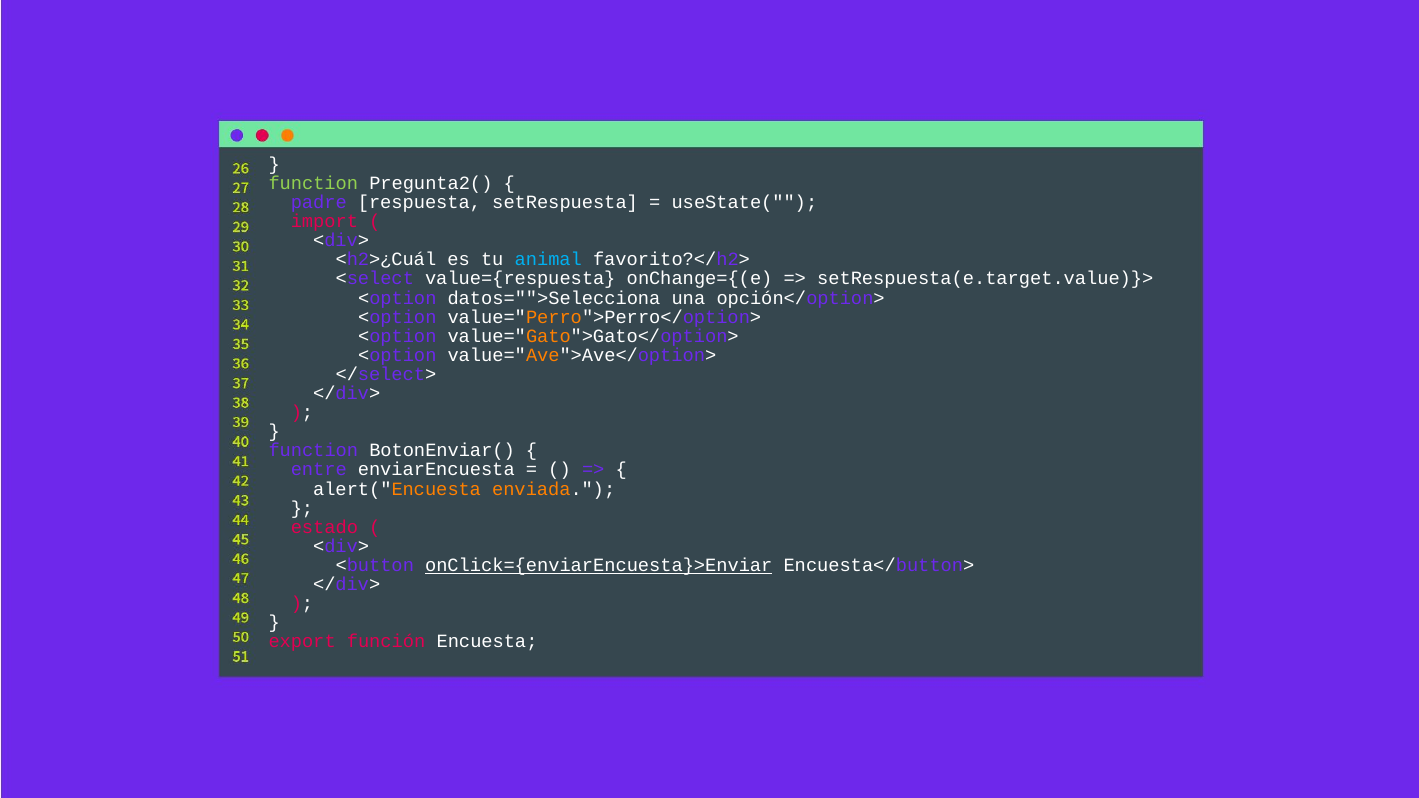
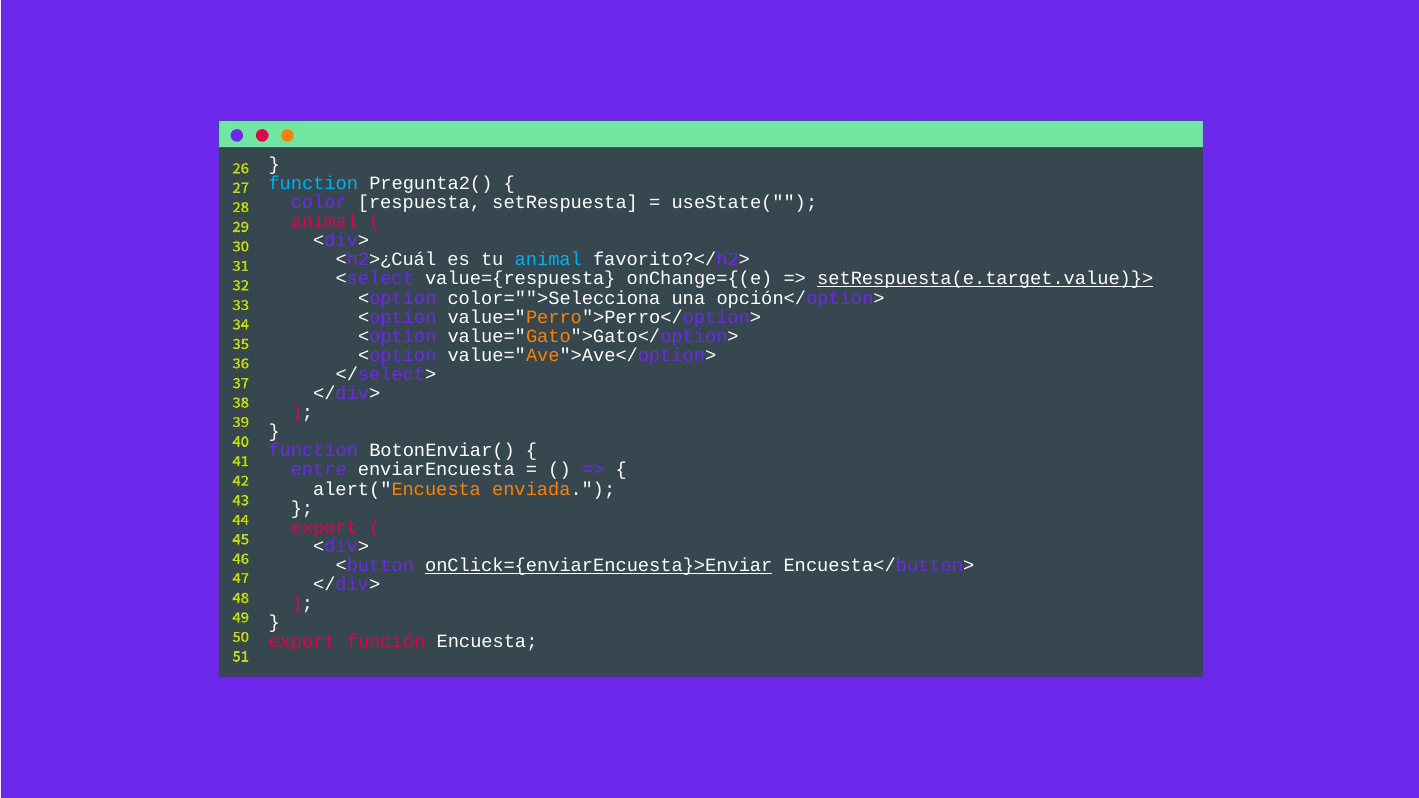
function at (313, 183) colour: light green -> light blue
padre: padre -> color
import at (324, 222): import -> animal
setRespuesta(e.target.value)}> underline: none -> present
datos="">Selecciona: datos="">Selecciona -> color="">Selecciona
estado at (324, 527): estado -> export
